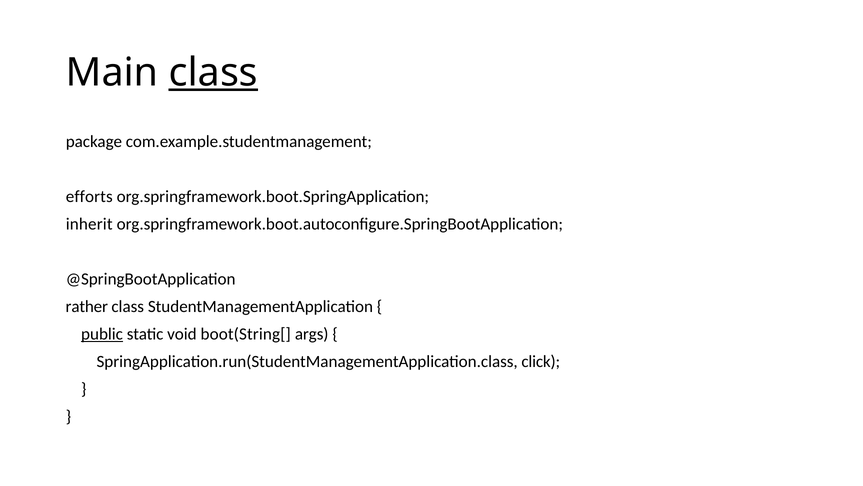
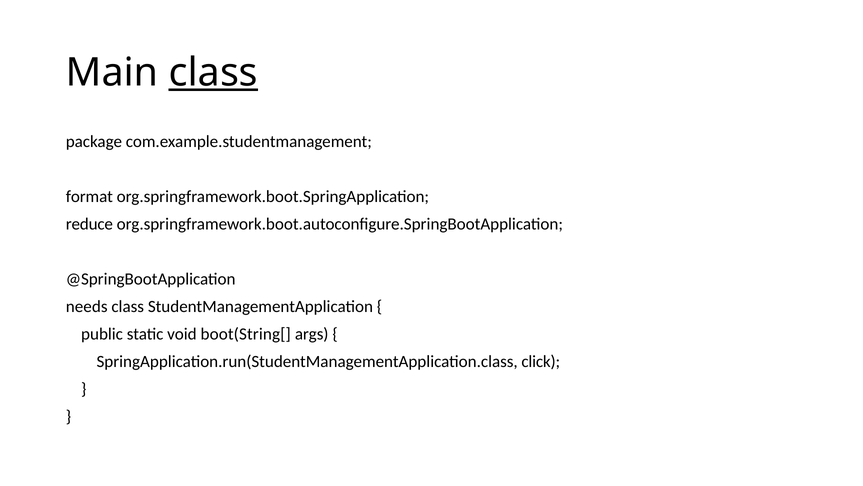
efforts: efforts -> format
inherit: inherit -> reduce
rather: rather -> needs
public underline: present -> none
